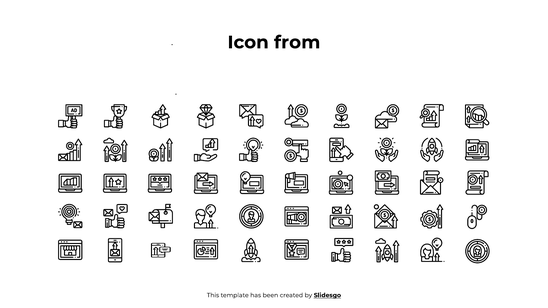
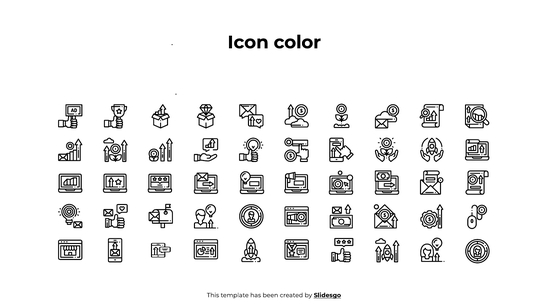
from: from -> color
